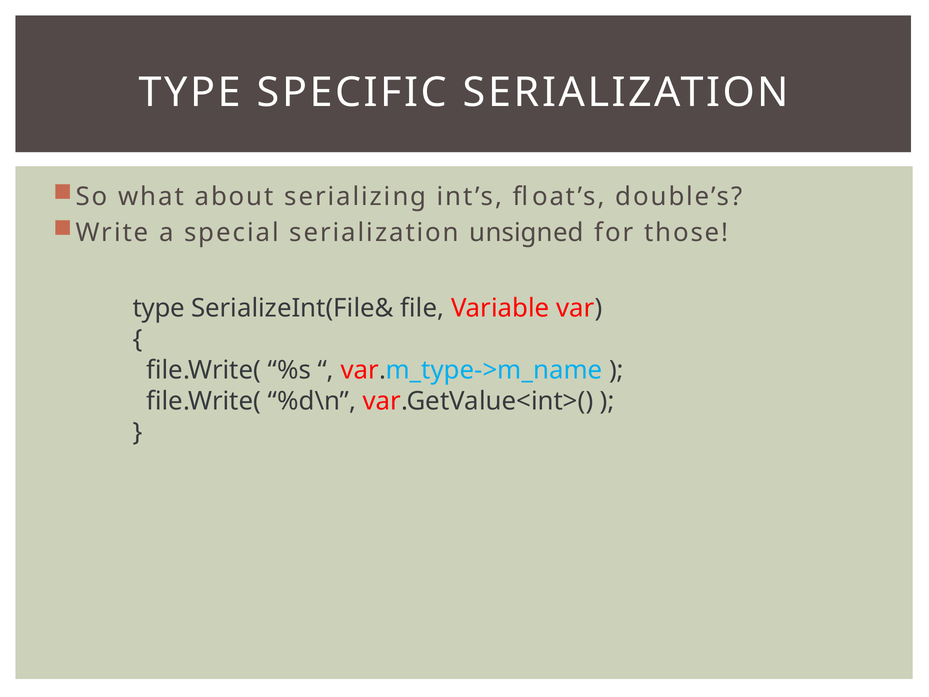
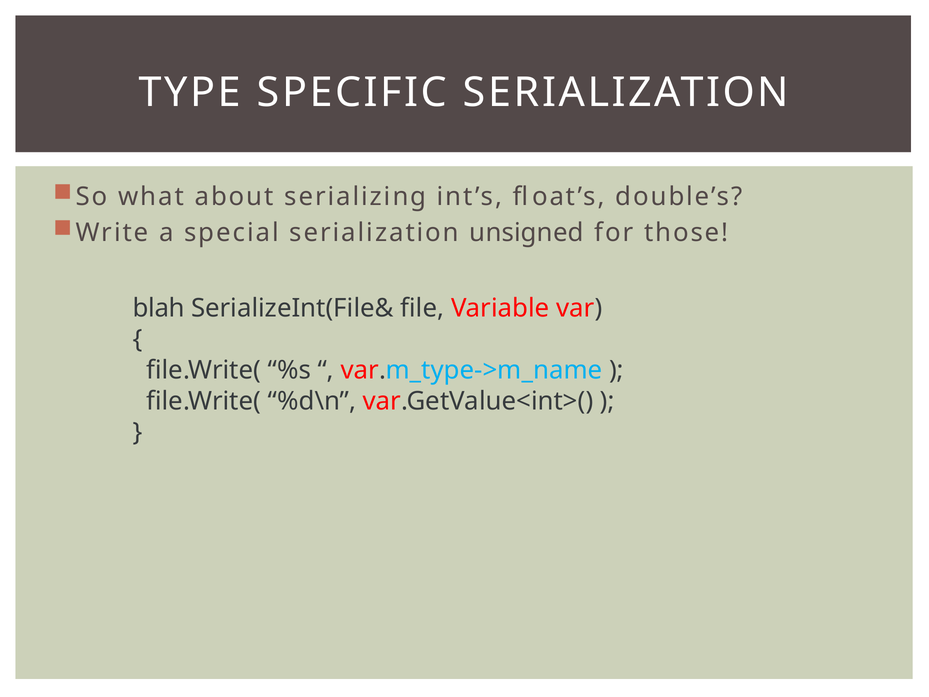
type at (159, 308): type -> blah
